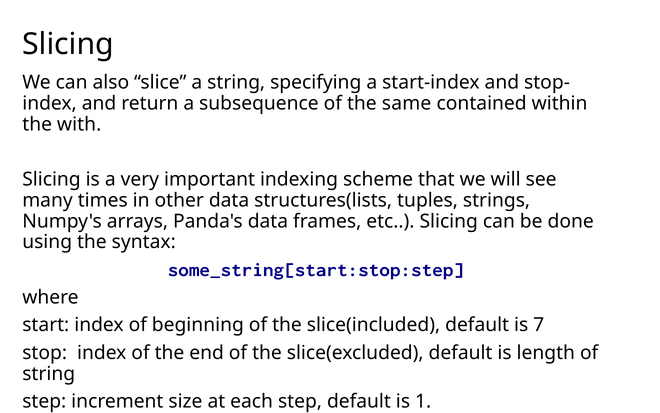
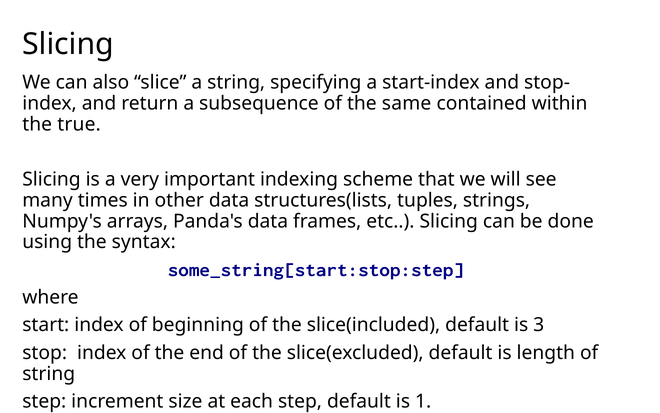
with: with -> true
7: 7 -> 3
